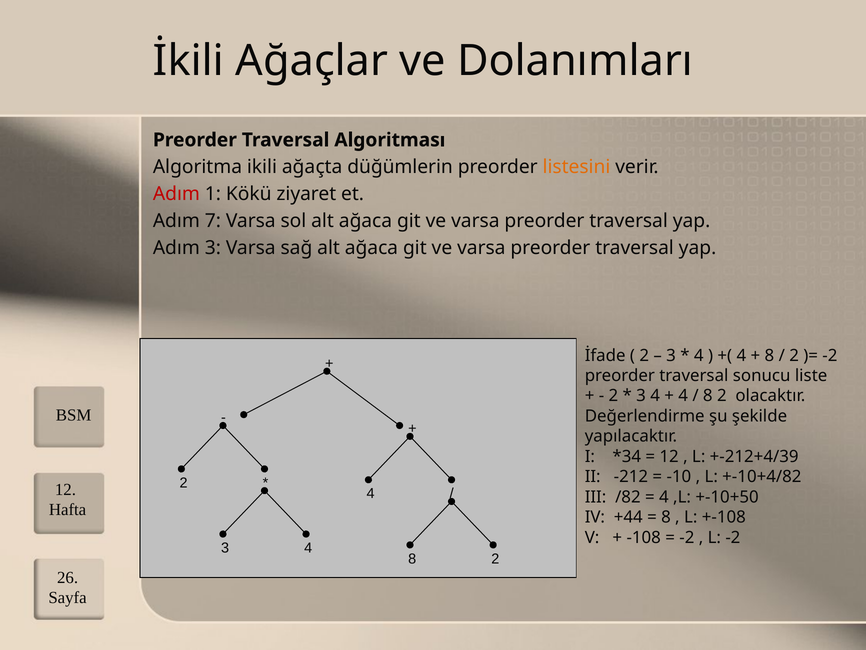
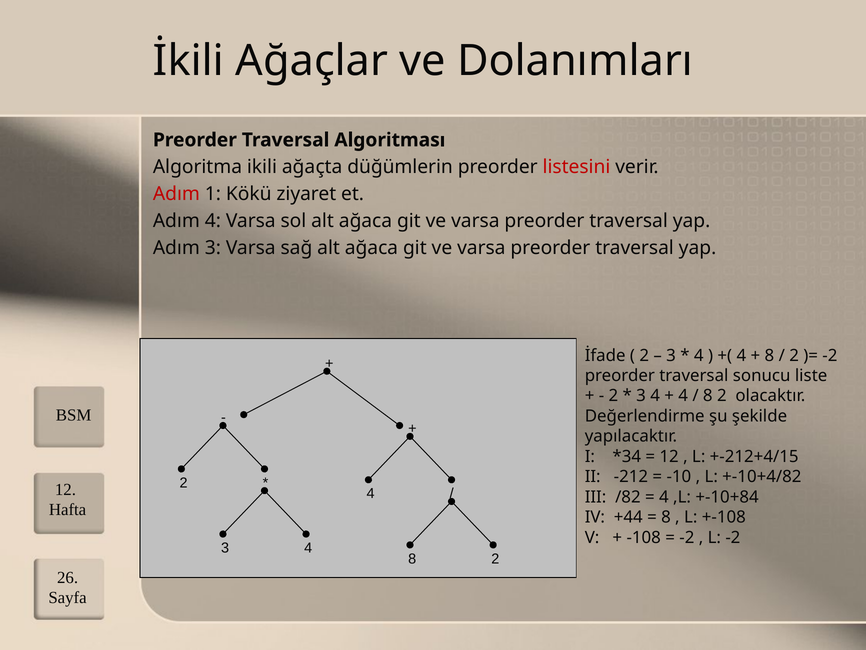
listesini colour: orange -> red
Adım 7: 7 -> 4
+-212+4/39: +-212+4/39 -> +-212+4/15
+-10+50: +-10+50 -> +-10+84
